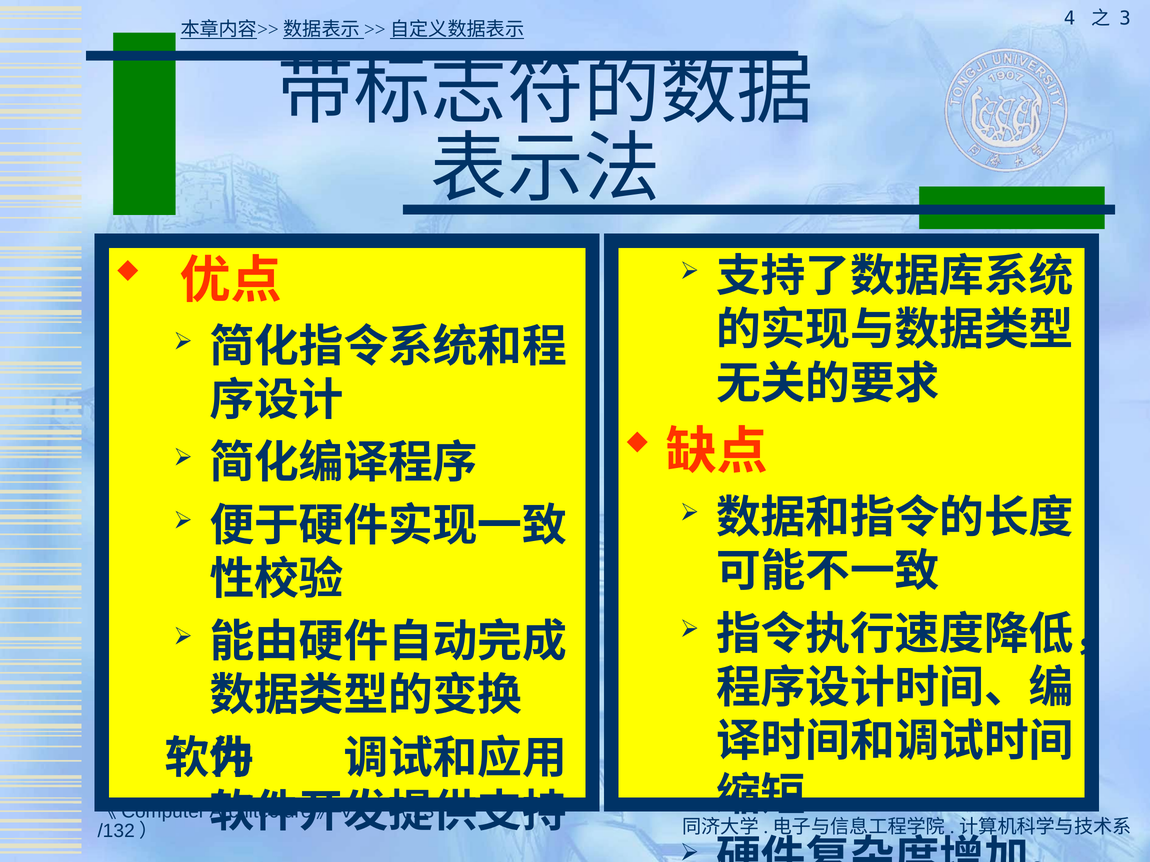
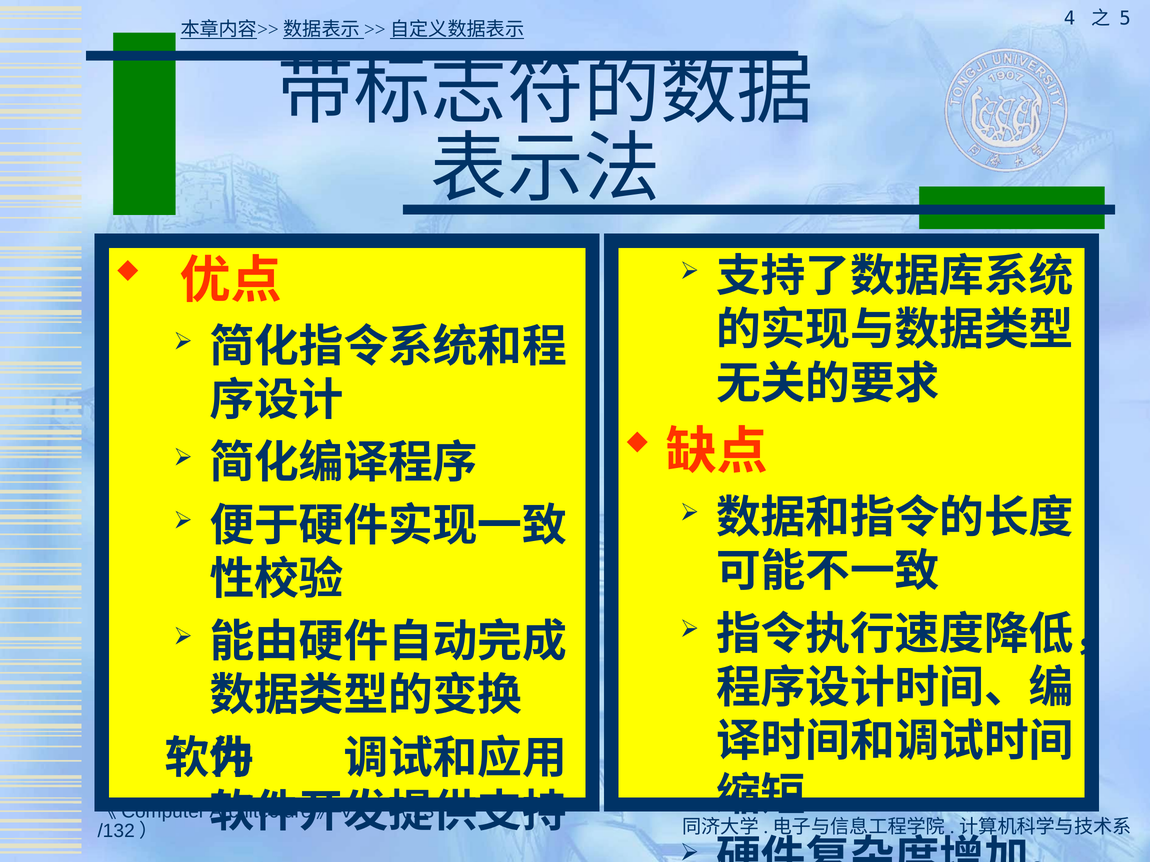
3: 3 -> 5
